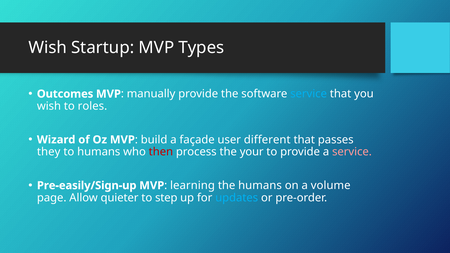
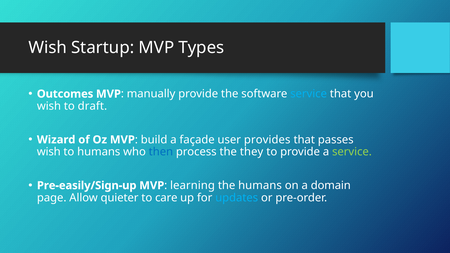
roles: roles -> draft
different: different -> provides
they at (49, 152): they -> wish
then colour: red -> blue
your: your -> they
service at (352, 152) colour: pink -> light green
volume: volume -> domain
step: step -> care
